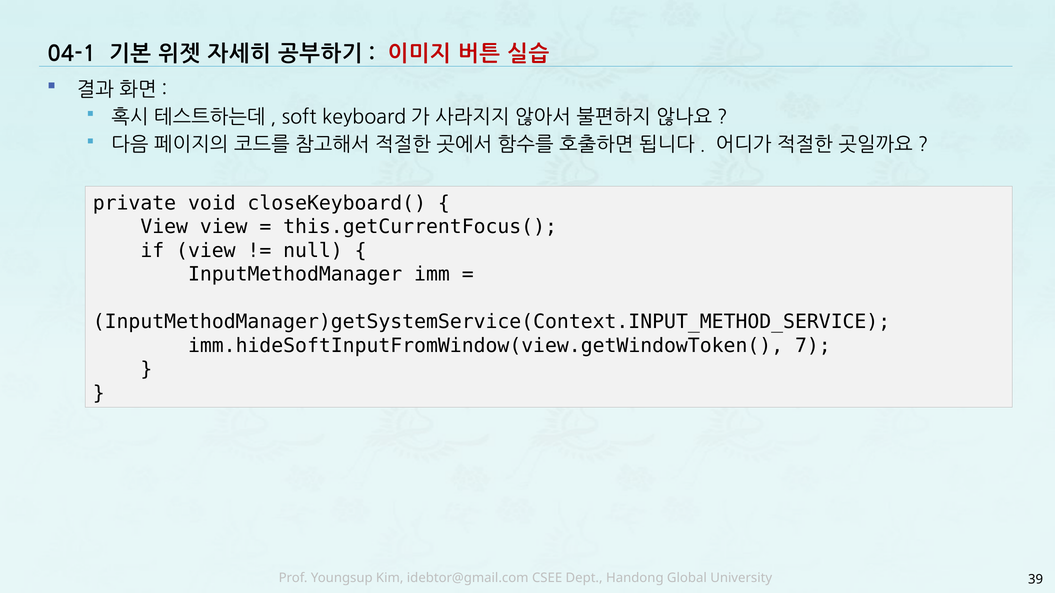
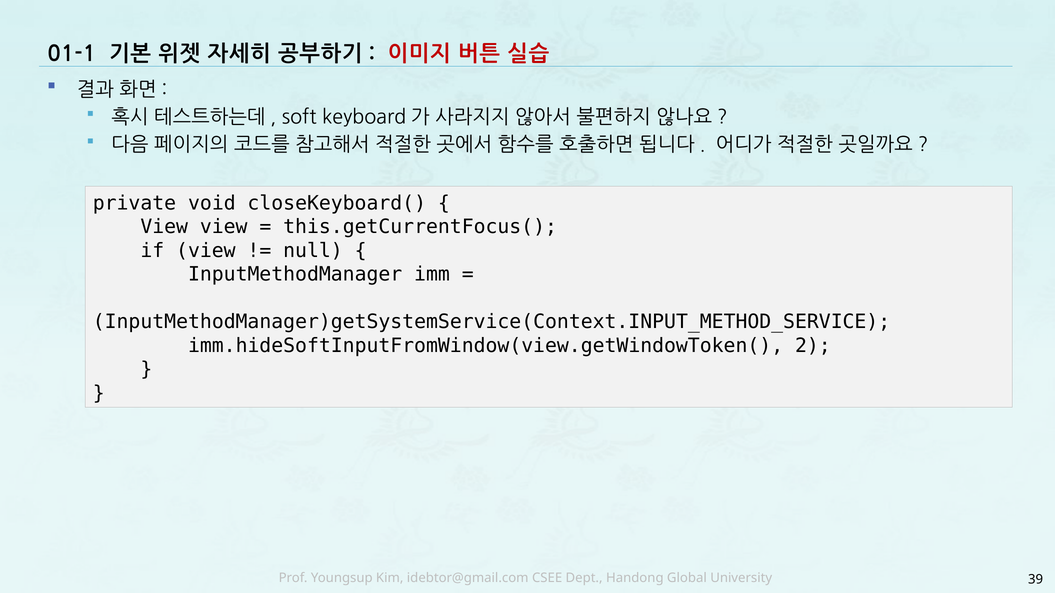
04-1: 04-1 -> 01-1
7: 7 -> 2
